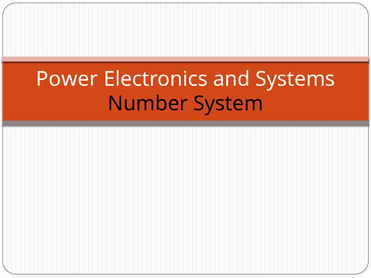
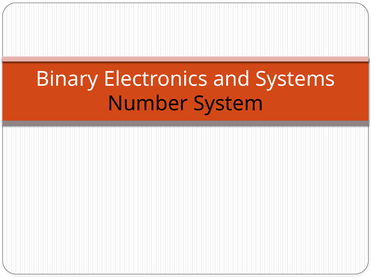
Power: Power -> Binary
